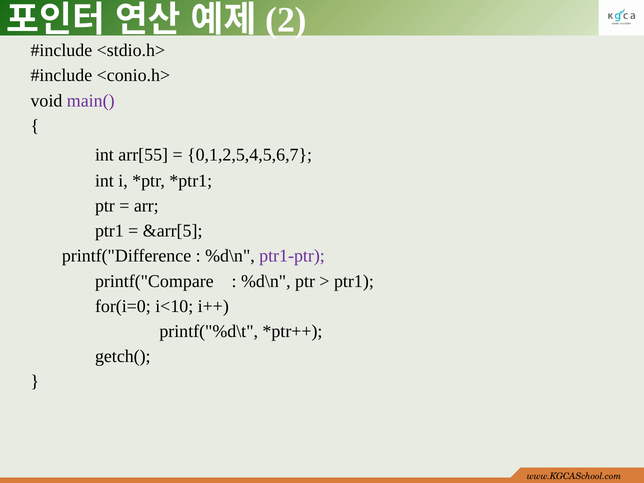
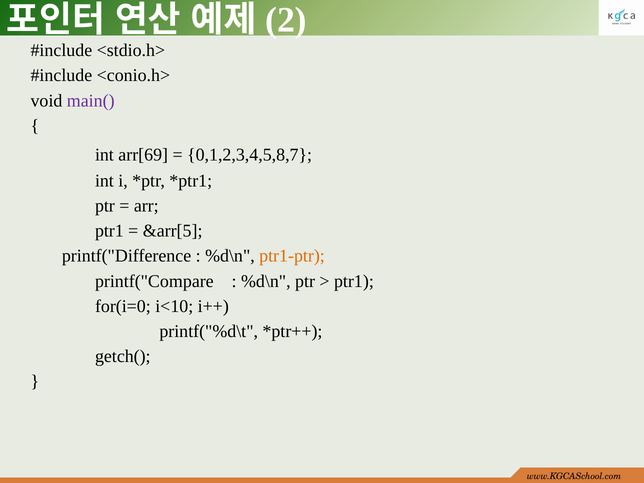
arr[55: arr[55 -> arr[69
0,1,2,5,4,5,6,7: 0,1,2,5,4,5,6,7 -> 0,1,2,3,4,5,8,7
ptr1-ptr colour: purple -> orange
